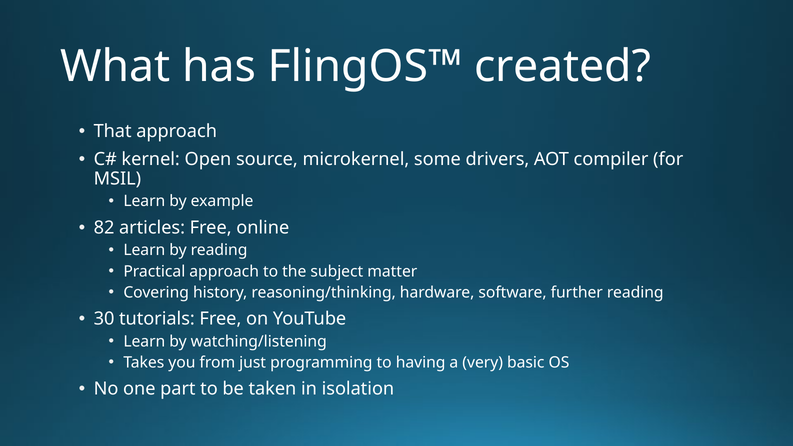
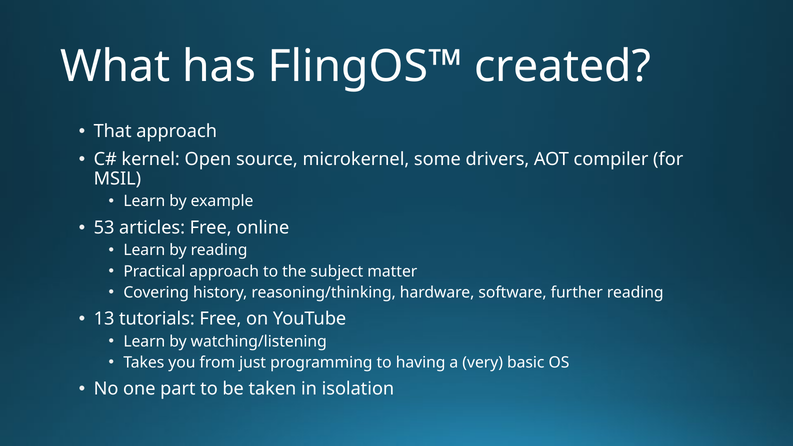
82: 82 -> 53
30: 30 -> 13
